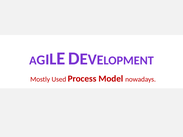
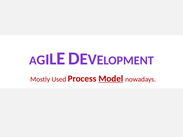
Model underline: none -> present
